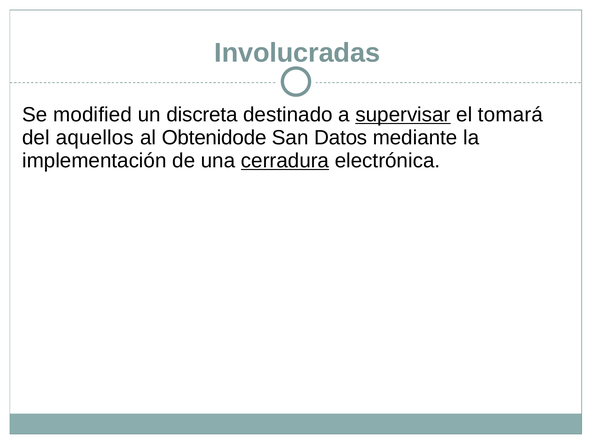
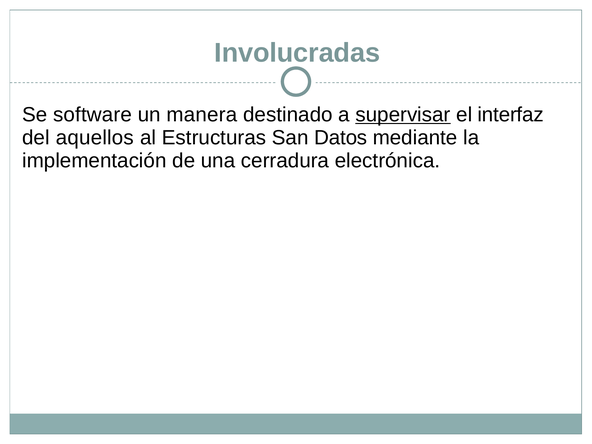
modified: modified -> software
discreta: discreta -> manera
tomará: tomará -> interfaz
Obtenidode: Obtenidode -> Estructuras
cerradura underline: present -> none
